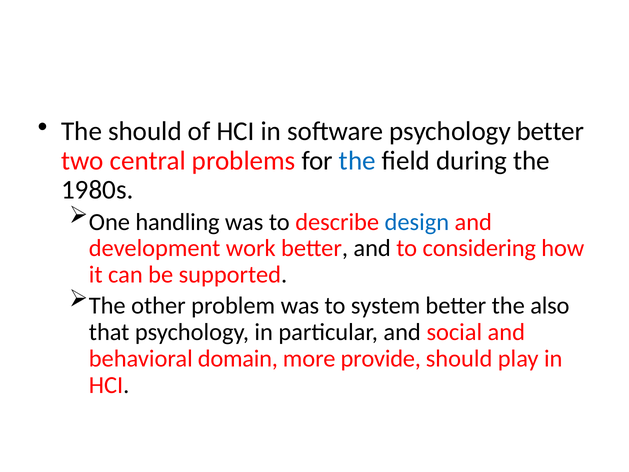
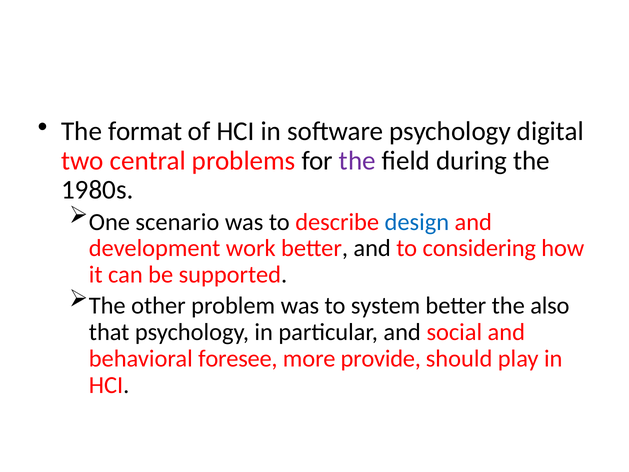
The should: should -> format
psychology better: better -> digital
the at (357, 161) colour: blue -> purple
handling: handling -> scenario
domain: domain -> foresee
